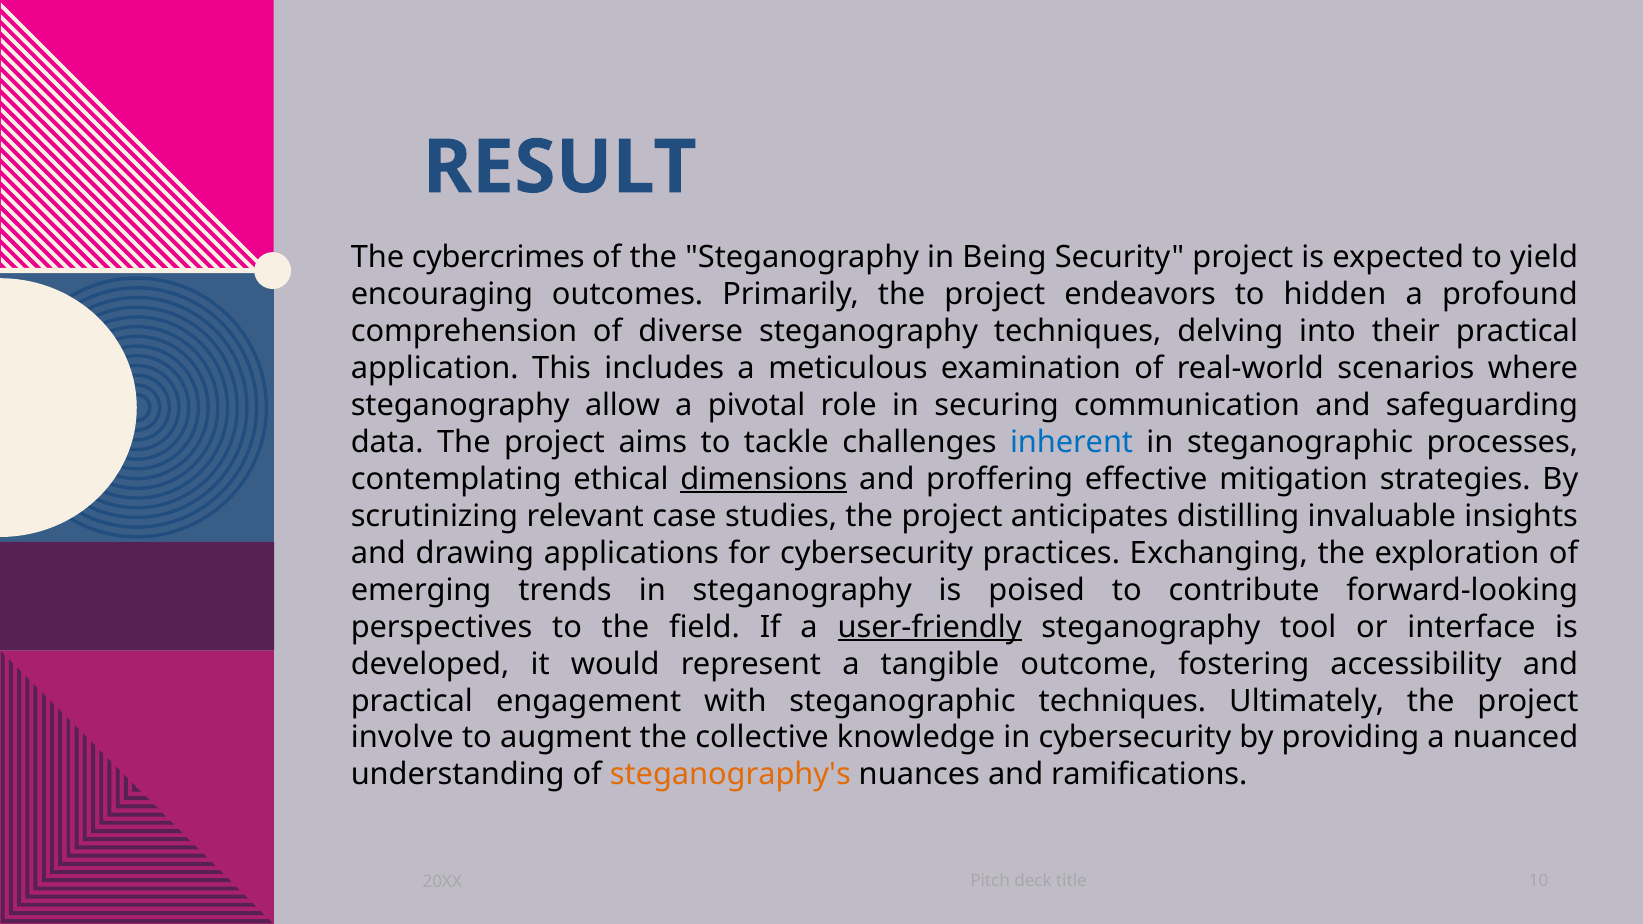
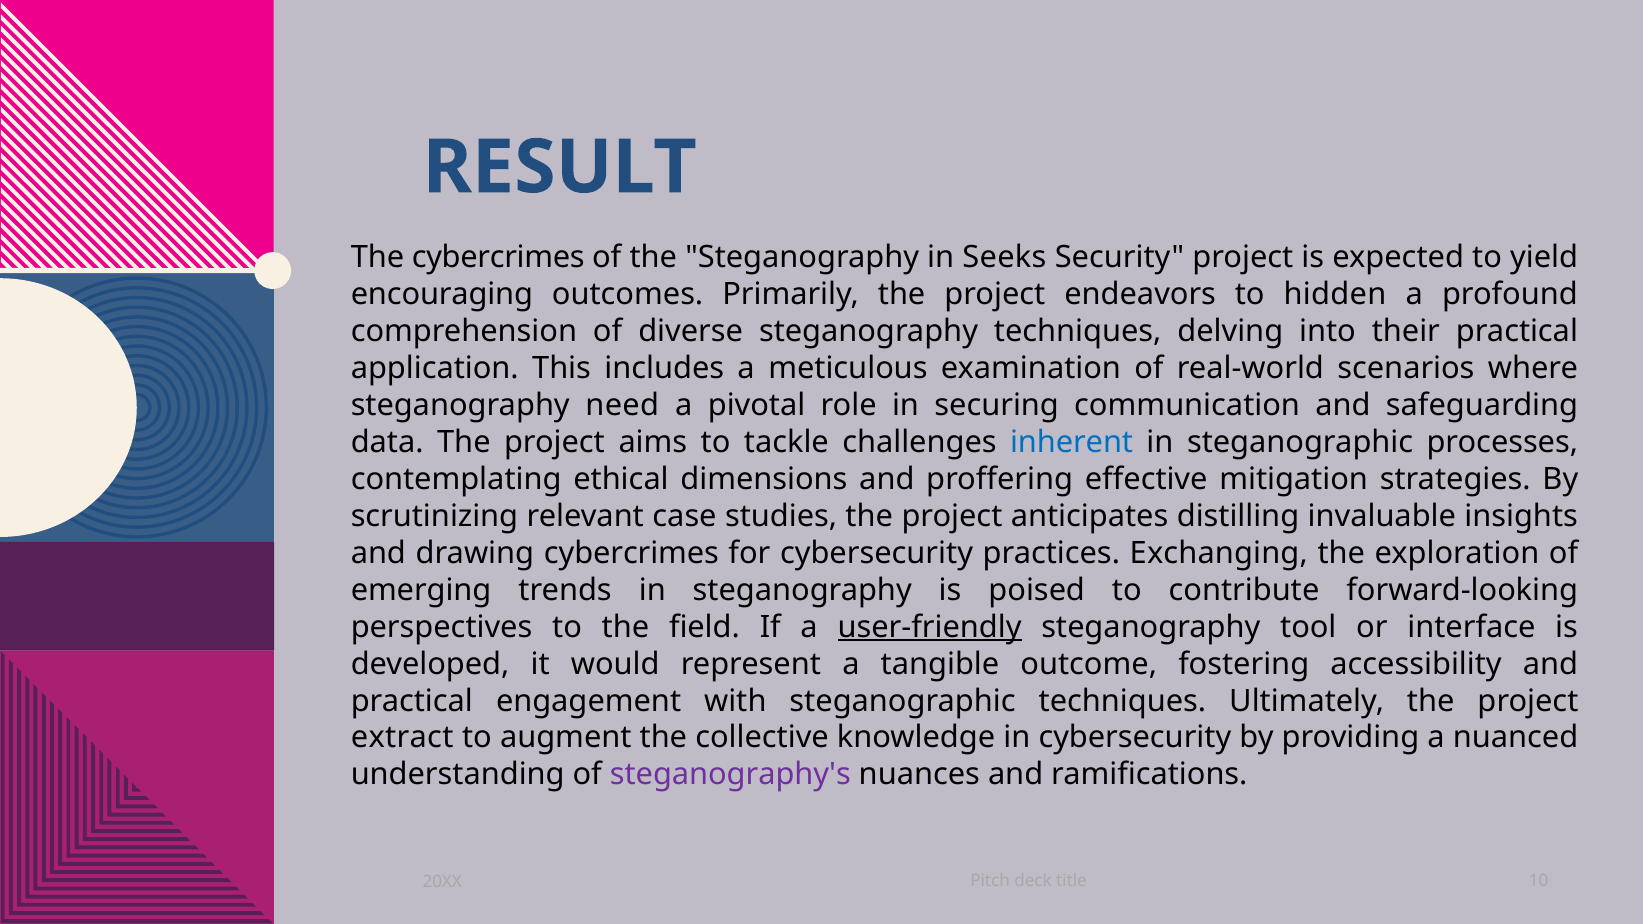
Being: Being -> Seeks
allow: allow -> need
dimensions underline: present -> none
drawing applications: applications -> cybercrimes
involve: involve -> extract
steganography's colour: orange -> purple
